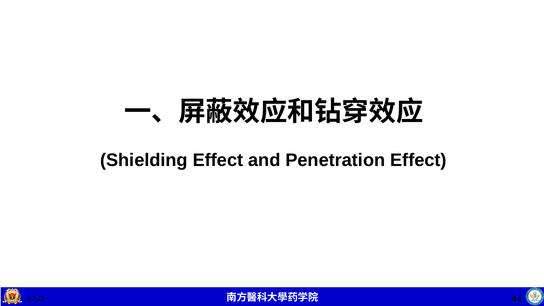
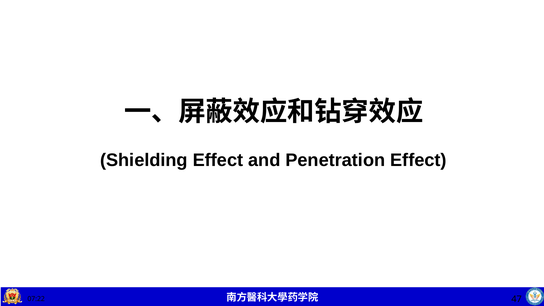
44: 44 -> 47
